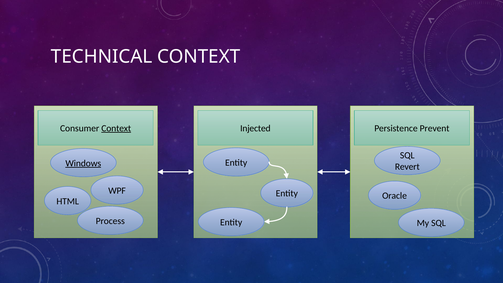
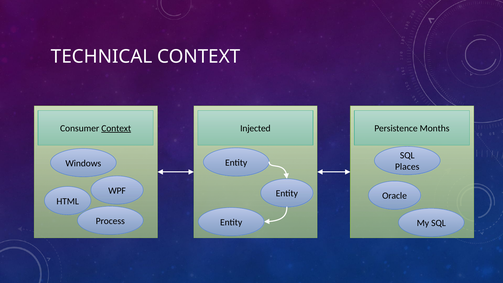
Prevent: Prevent -> Months
Windows underline: present -> none
Revert: Revert -> Places
